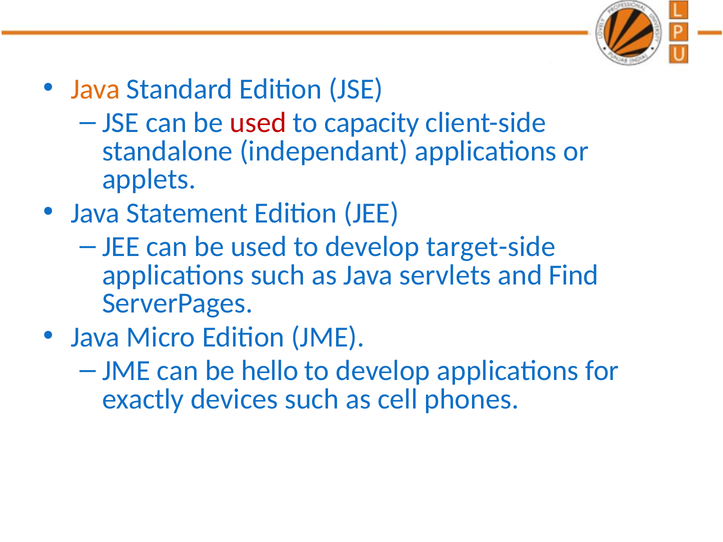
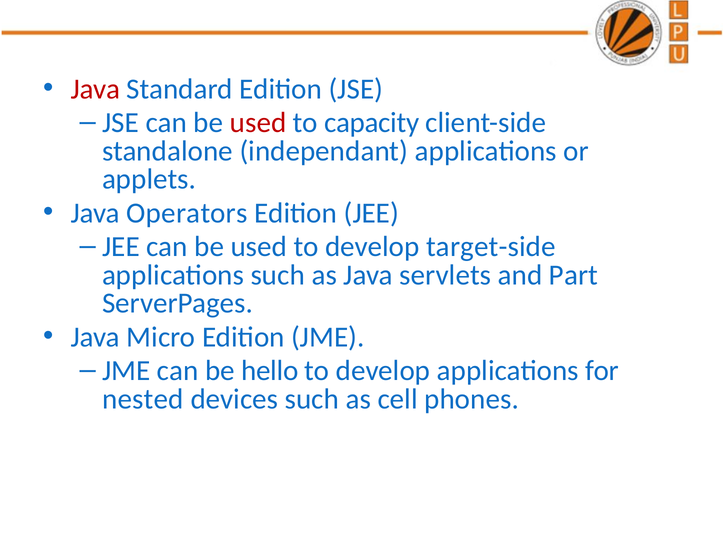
Java at (95, 89) colour: orange -> red
Statement: Statement -> Operators
Find: Find -> Part
exactly: exactly -> nested
